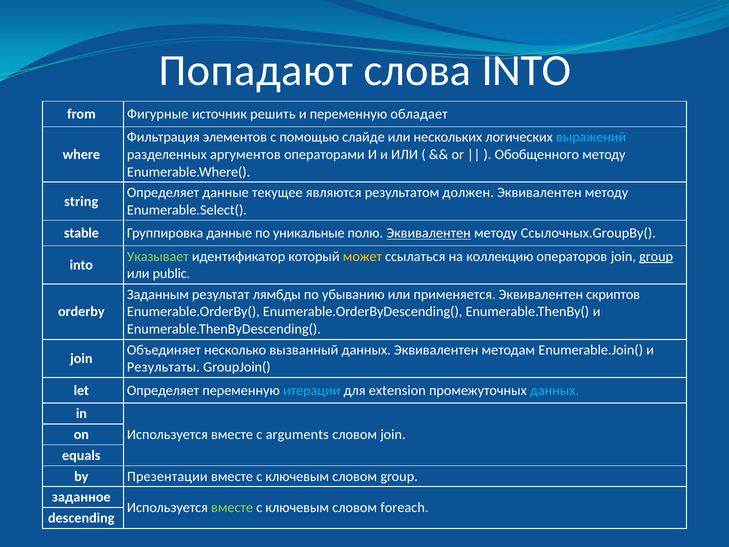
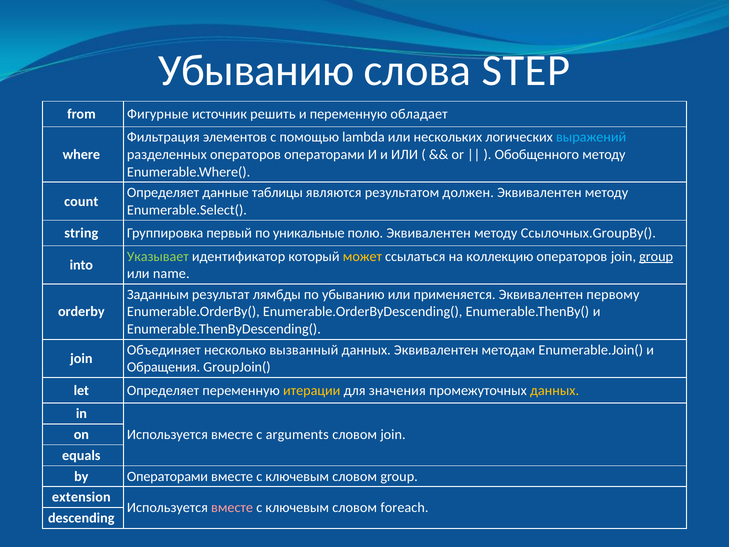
Попадают at (256, 71): Попадают -> Убыванию
слова INTO: INTO -> STEP
слайде: слайде -> lambda
разделенных аргументов: аргументов -> операторов
текущее: текущее -> таблицы
string: string -> count
stable: stable -> string
Группировка данные: данные -> первый
Эквивалентен at (429, 233) underline: present -> none
public: public -> name
скриптов: скриптов -> первому
Результаты: Результаты -> Обращения
итерации colour: light blue -> yellow
extension: extension -> значения
данных at (555, 390) colour: light blue -> yellow
by Презентации: Презентации -> Операторами
заданное: заданное -> extension
вместе at (232, 507) colour: light green -> pink
